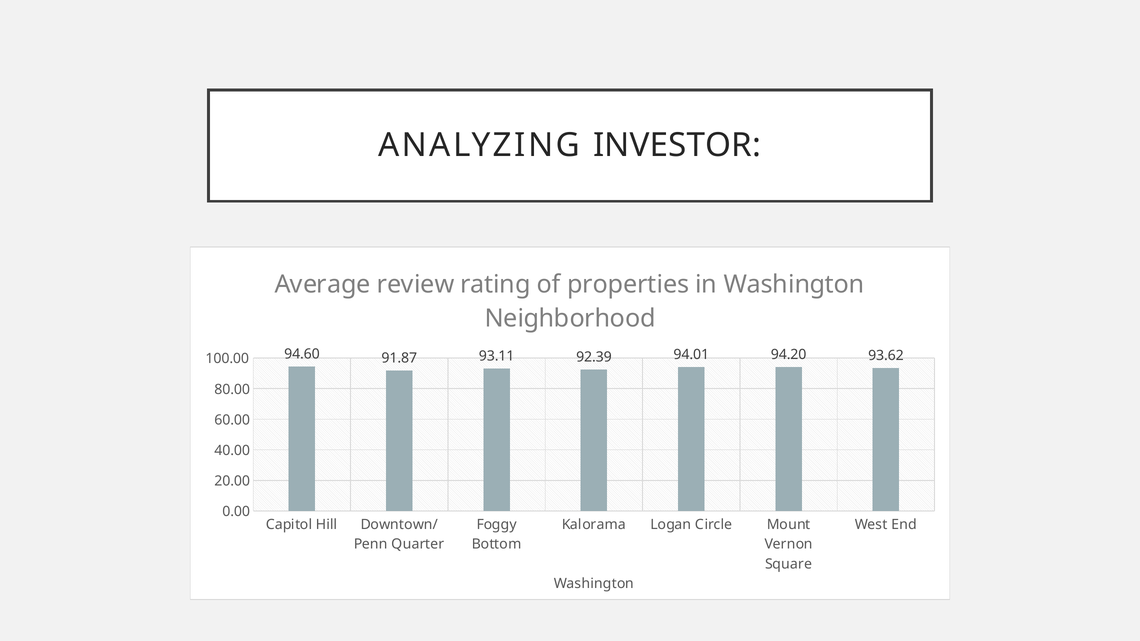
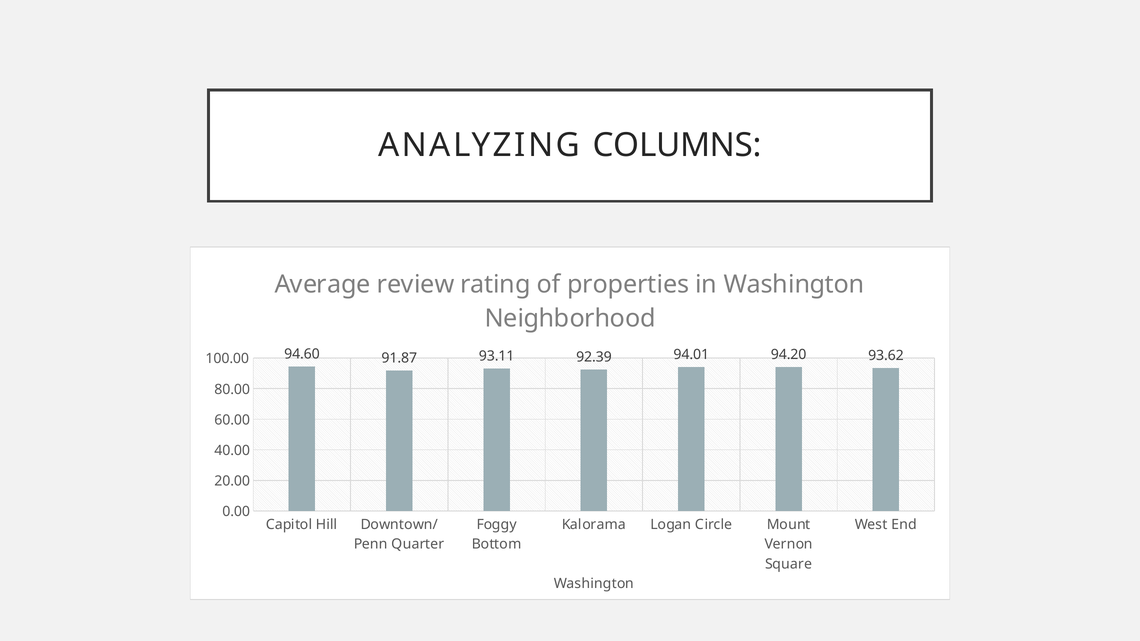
INVESTOR: INVESTOR -> COLUMNS
